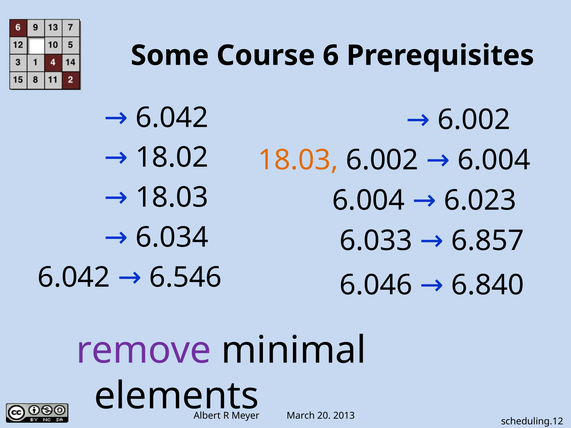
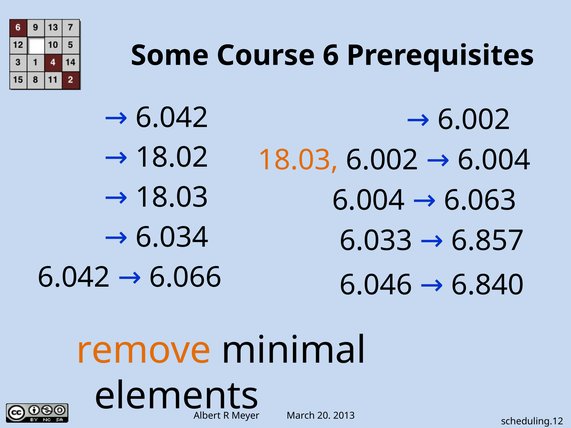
6.023: 6.023 -> 6.063
6.546: 6.546 -> 6.066
remove colour: purple -> orange
